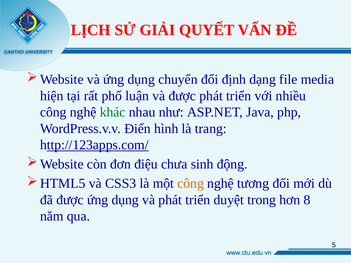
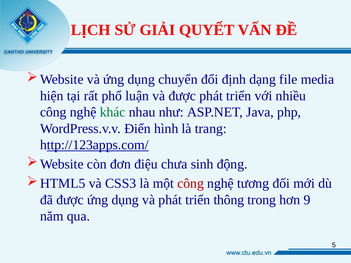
công at (191, 184) colour: orange -> red
duyệt: duyệt -> thông
8: 8 -> 9
